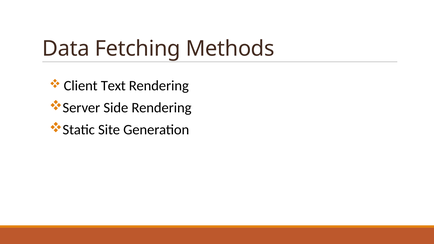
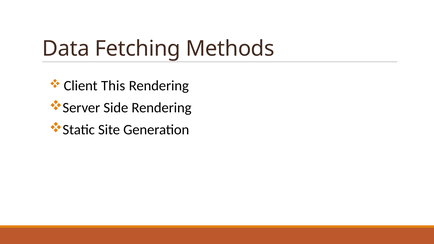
Text: Text -> This
